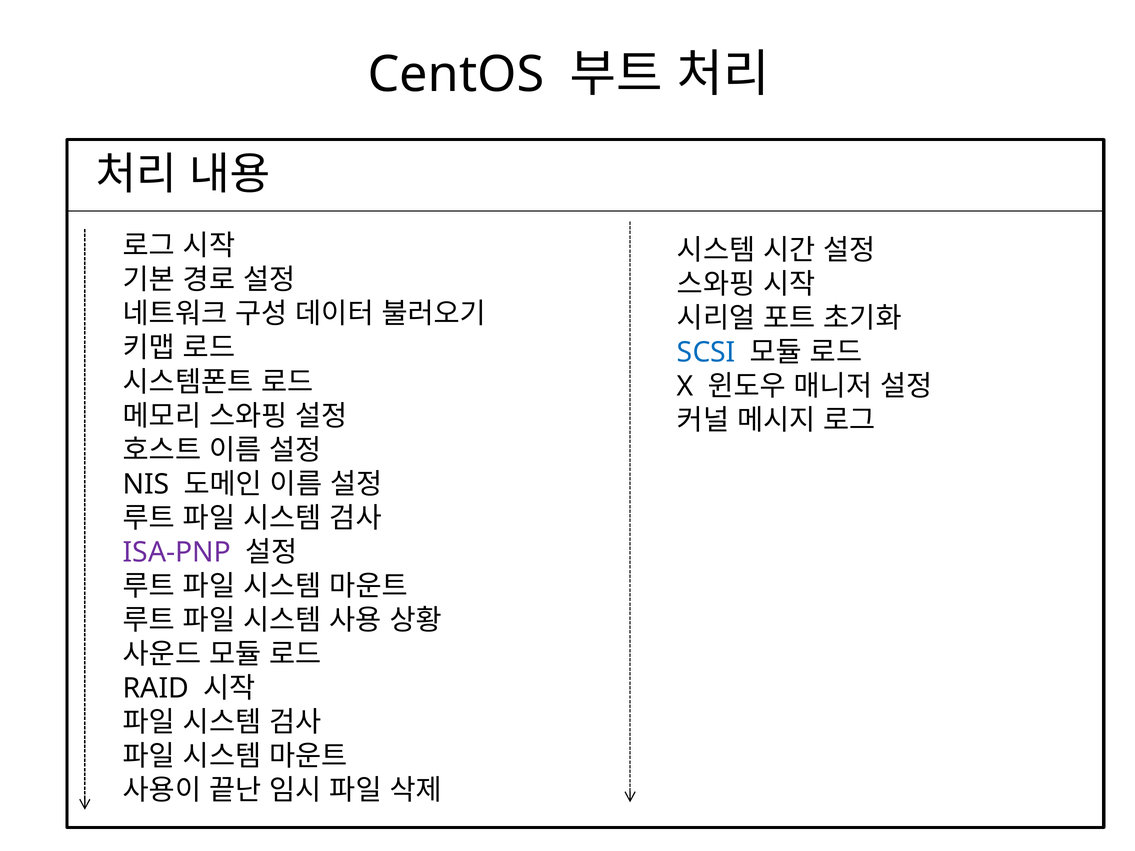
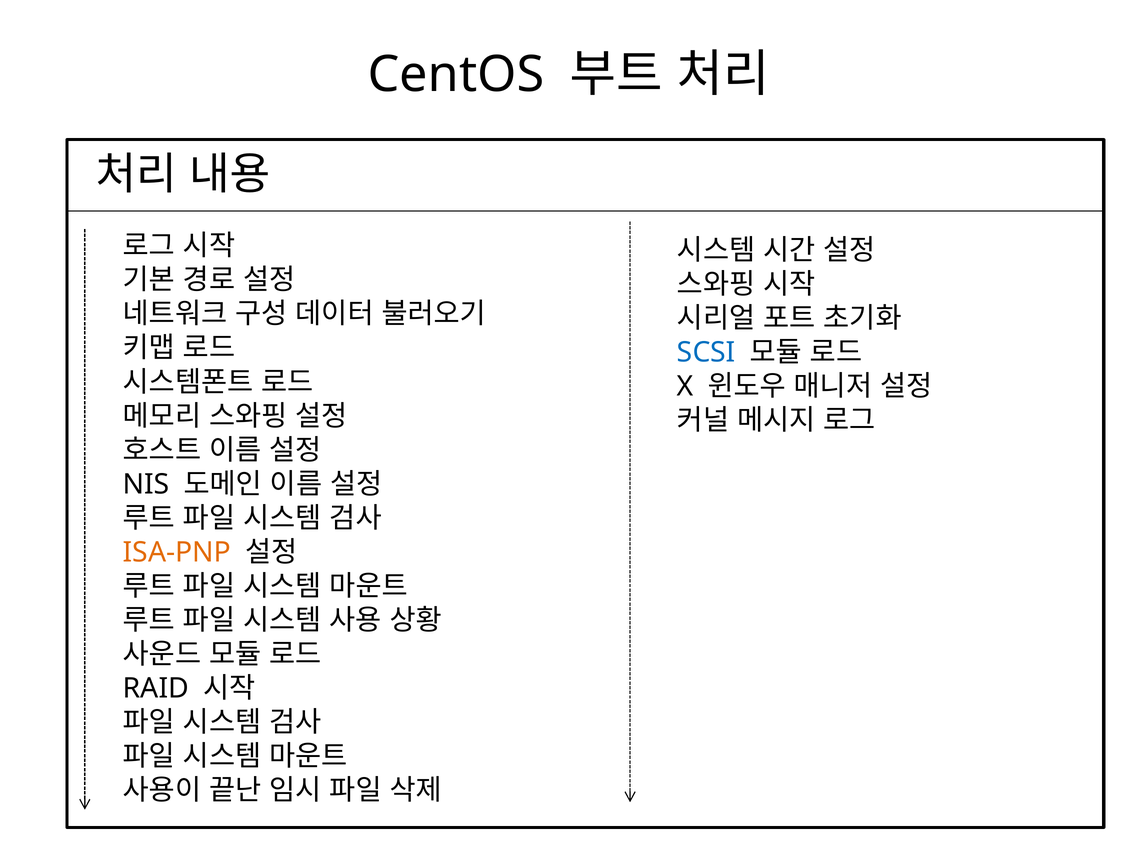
ISA-PNP colour: purple -> orange
